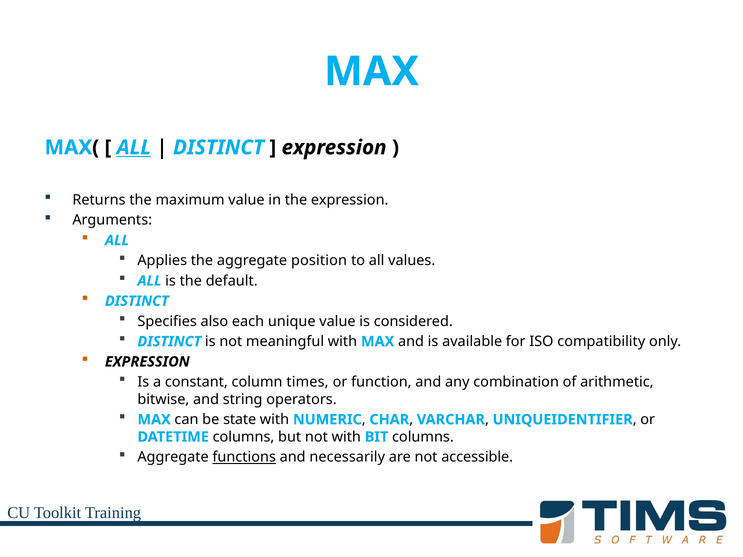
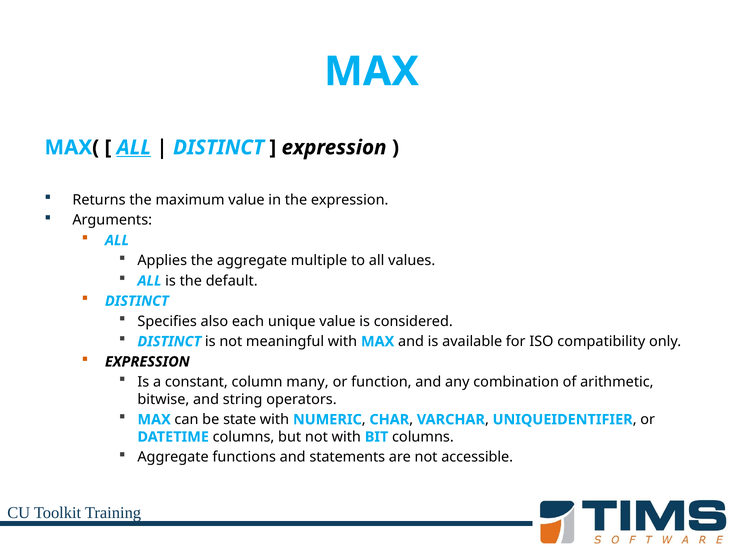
position: position -> multiple
times: times -> many
functions underline: present -> none
necessarily: necessarily -> statements
